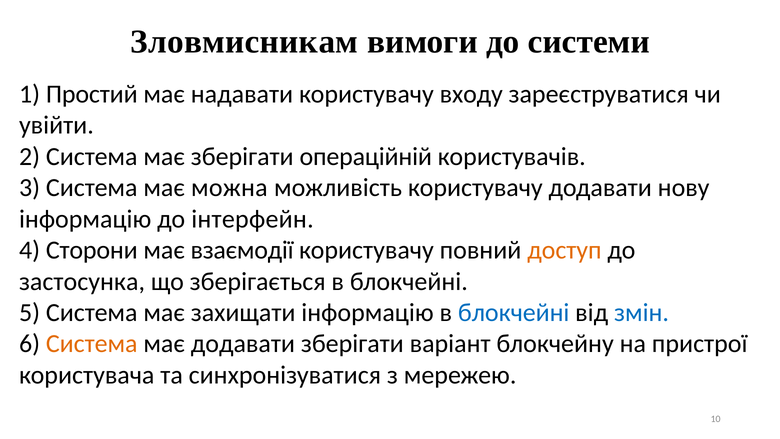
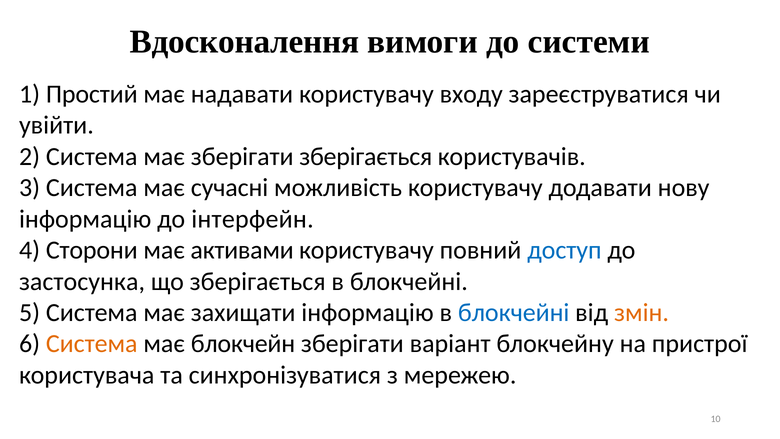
Зловмисникам: Зловмисникам -> Вдосконалення
зберігати операційній: операційній -> зберігається
можна: можна -> сучасні
взаємодії: взаємодії -> активами
доступ colour: orange -> blue
змін colour: blue -> orange
має додавати: додавати -> блокчейн
